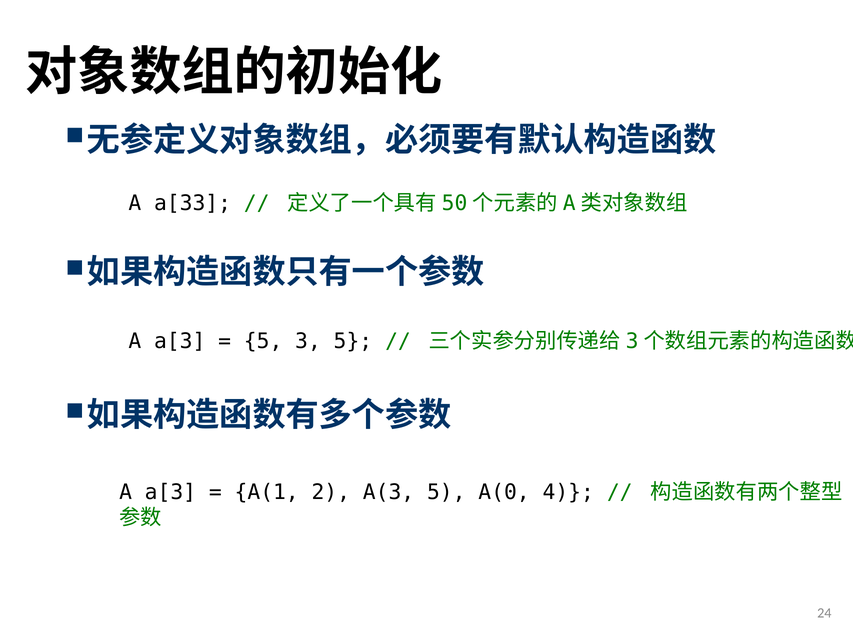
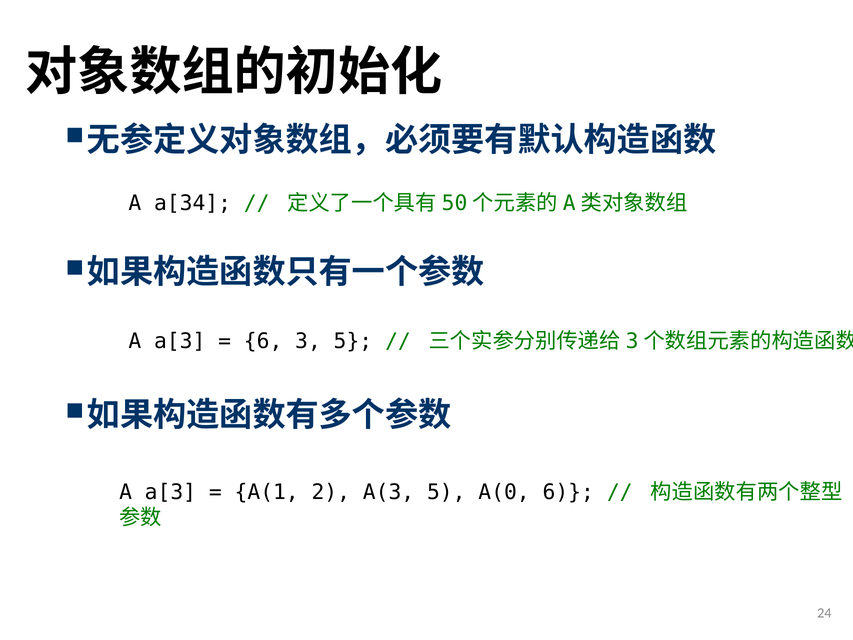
a[33: a[33 -> a[34
5 at (263, 341): 5 -> 6
A(0 4: 4 -> 6
